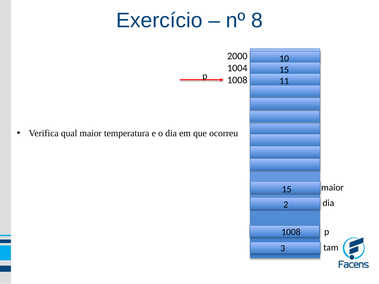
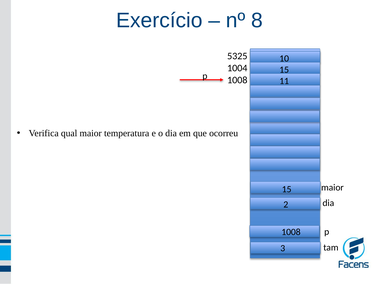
2000: 2000 -> 5325
